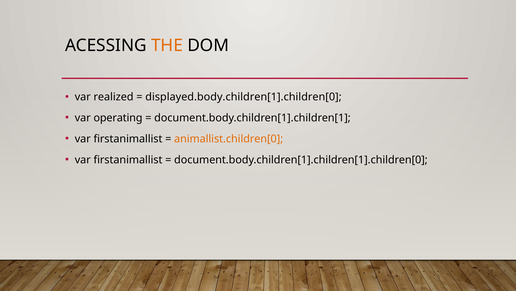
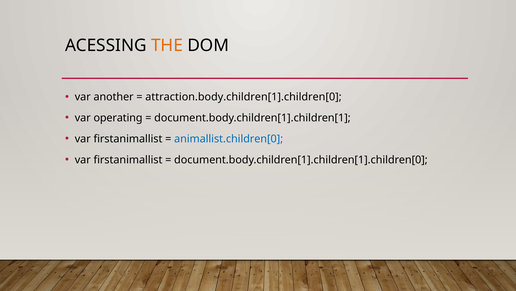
realized: realized -> another
displayed.body.children[1].children[0: displayed.body.children[1].children[0 -> attraction.body.children[1].children[0
animallist.children[0 colour: orange -> blue
